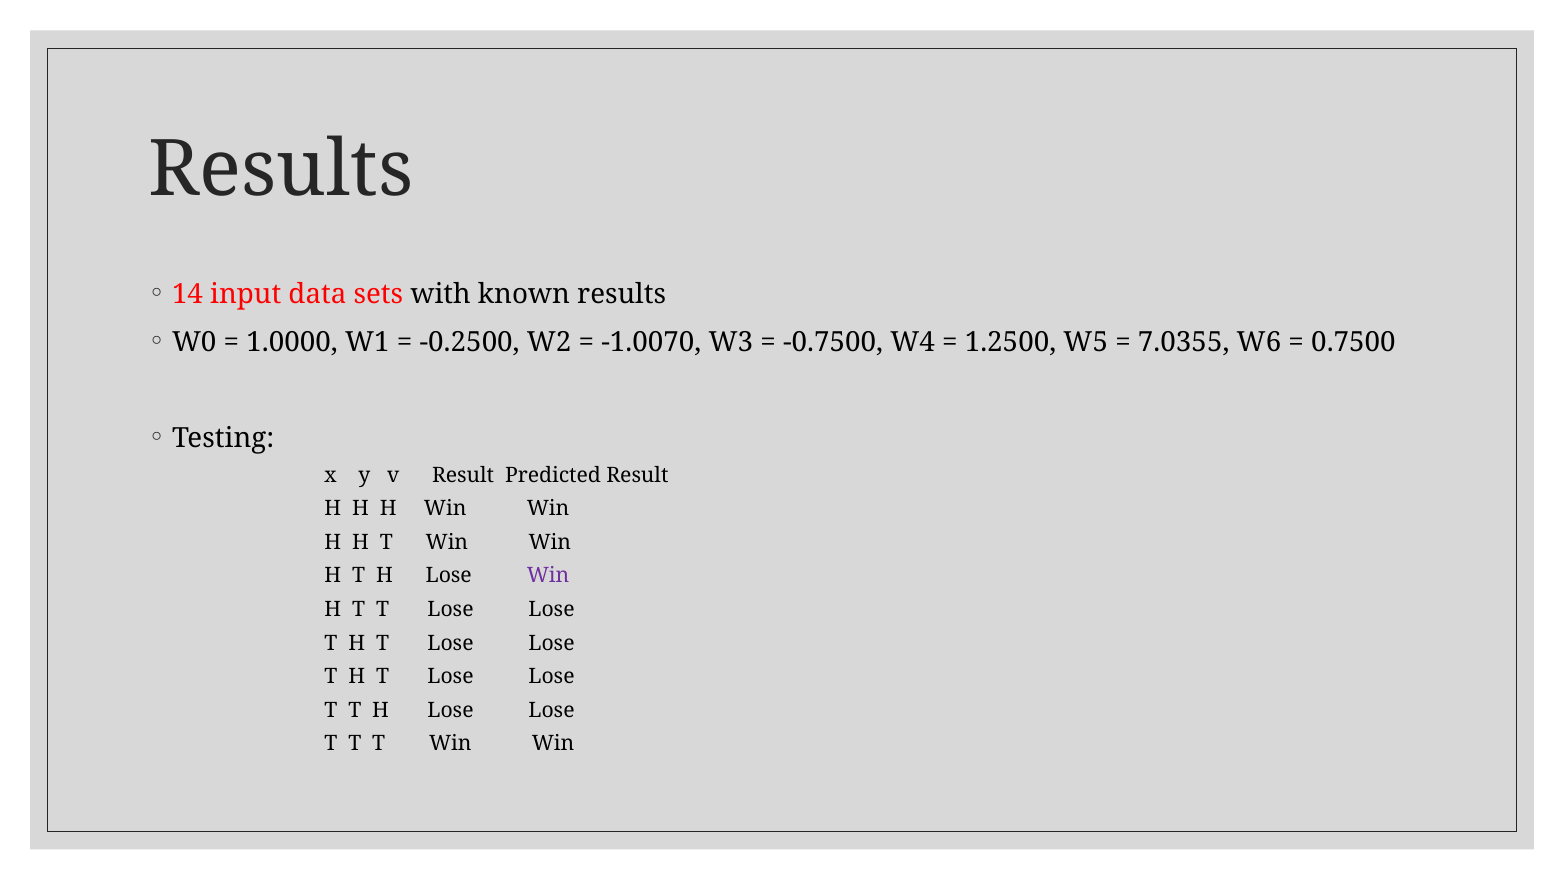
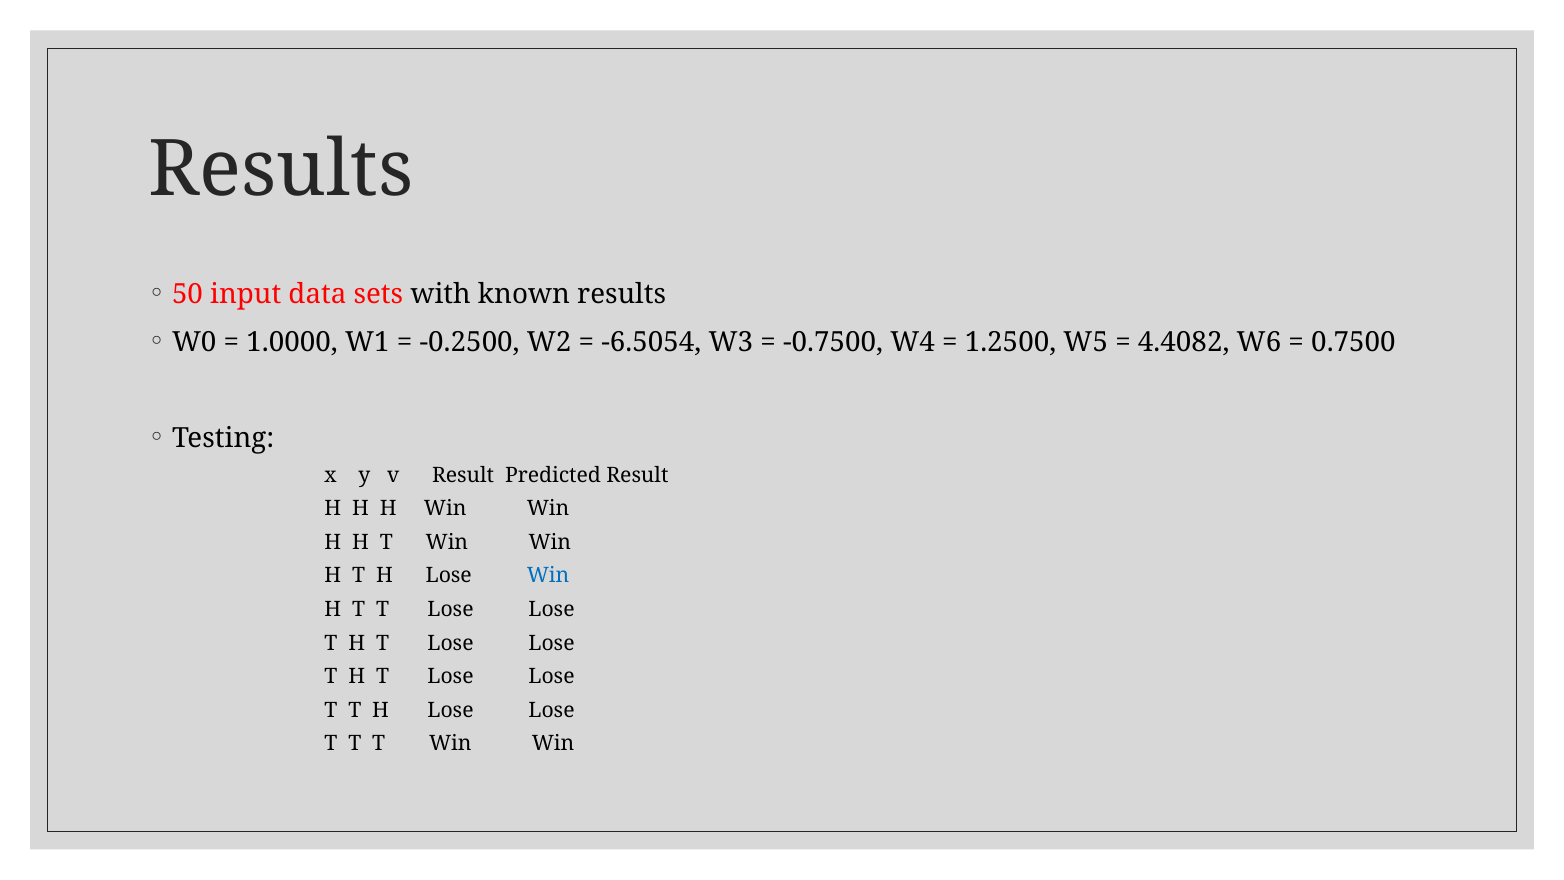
14: 14 -> 50
-1.0070: -1.0070 -> -6.5054
7.0355: 7.0355 -> 4.4082
Win at (548, 576) colour: purple -> blue
